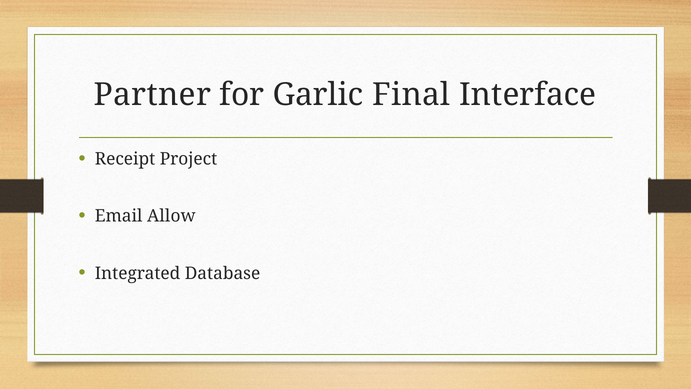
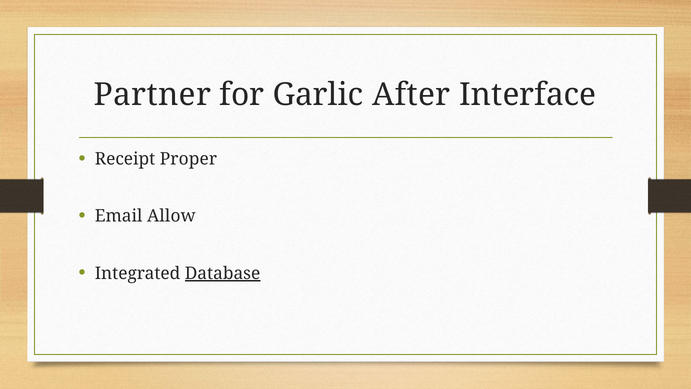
Final: Final -> After
Project: Project -> Proper
Database underline: none -> present
